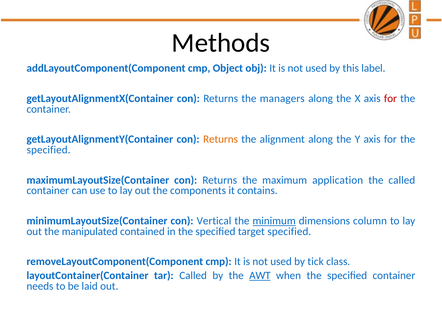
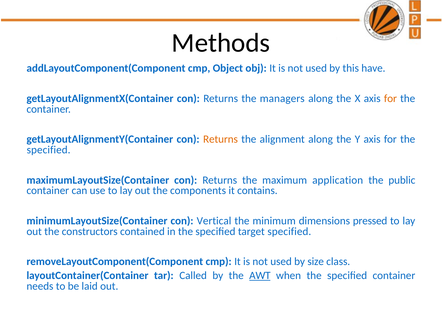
label: label -> have
for at (390, 98) colour: red -> orange
the called: called -> public
minimum underline: present -> none
column: column -> pressed
manipulated: manipulated -> constructors
tick: tick -> size
